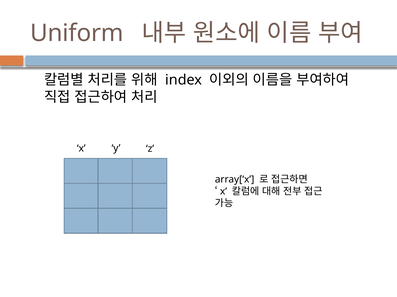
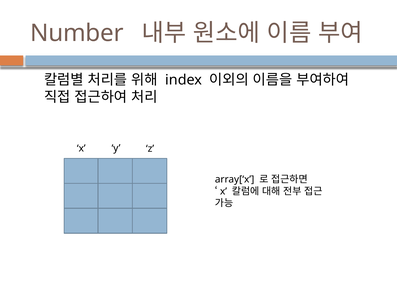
Uniform: Uniform -> Number
